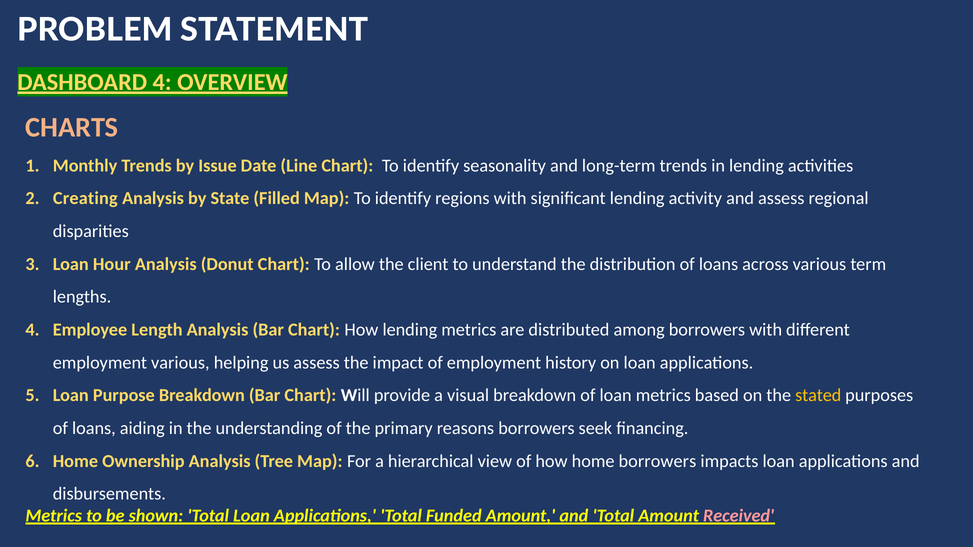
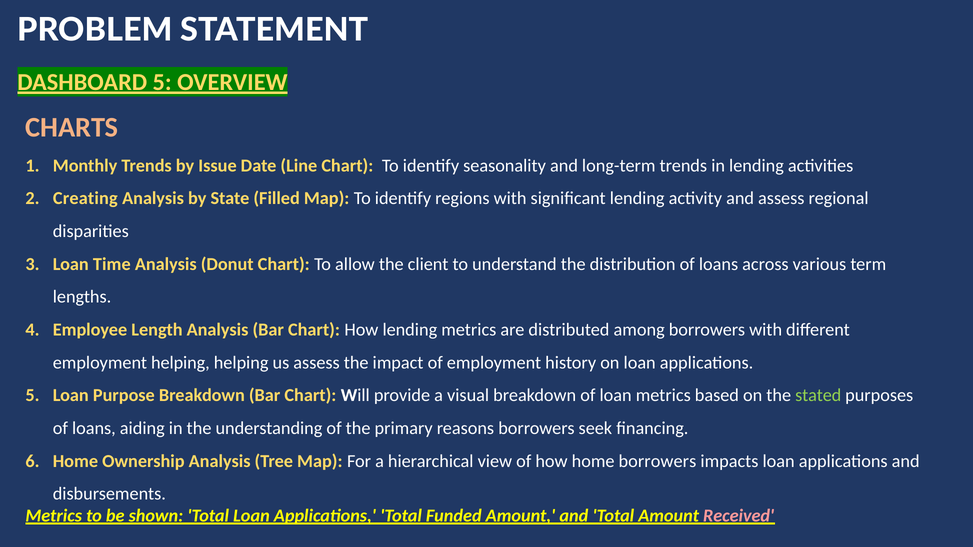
DASHBOARD 4: 4 -> 5
Hour: Hour -> Time
employment various: various -> helping
stated colour: yellow -> light green
